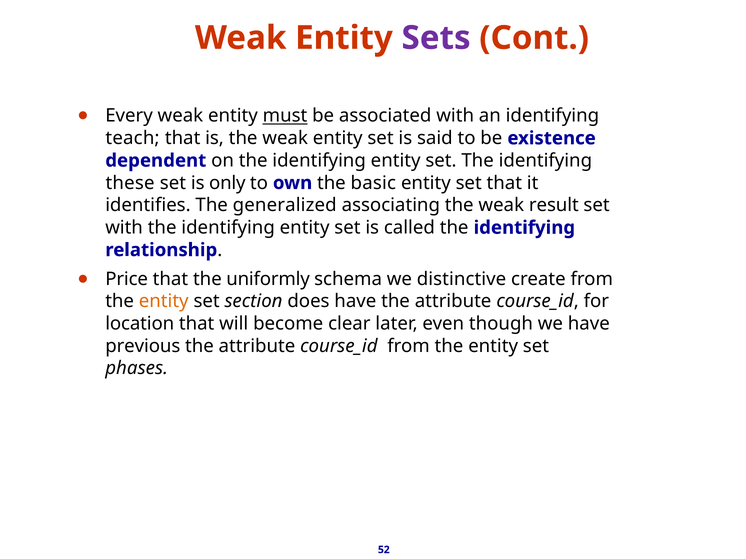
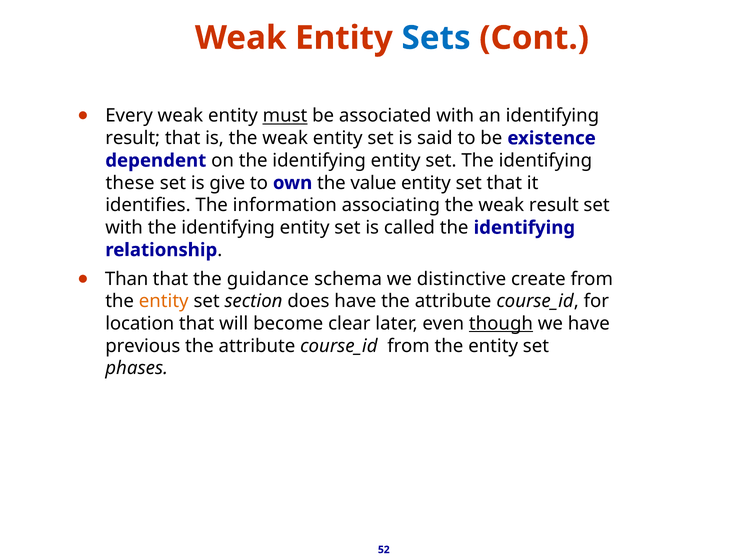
Sets colour: purple -> blue
teach at (133, 138): teach -> result
only: only -> give
basic: basic -> value
generalized: generalized -> information
Price: Price -> Than
uniformly: uniformly -> guidance
though underline: none -> present
